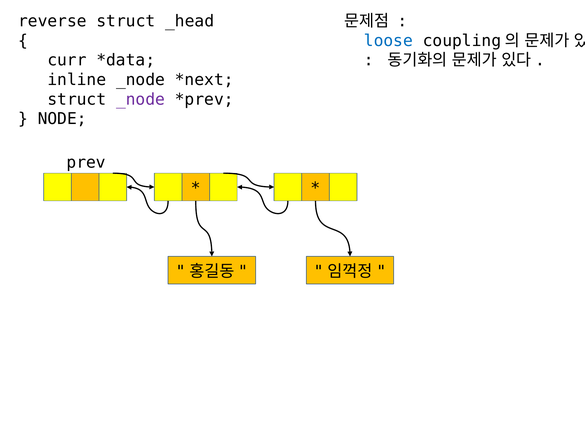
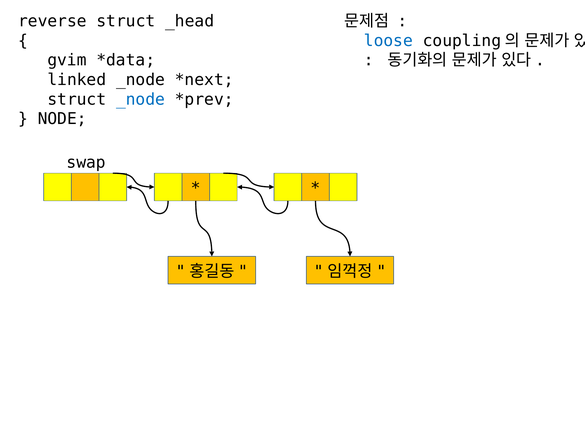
curr: curr -> gvim
inline: inline -> linked
_node at (141, 99) colour: purple -> blue
prev: prev -> swap
